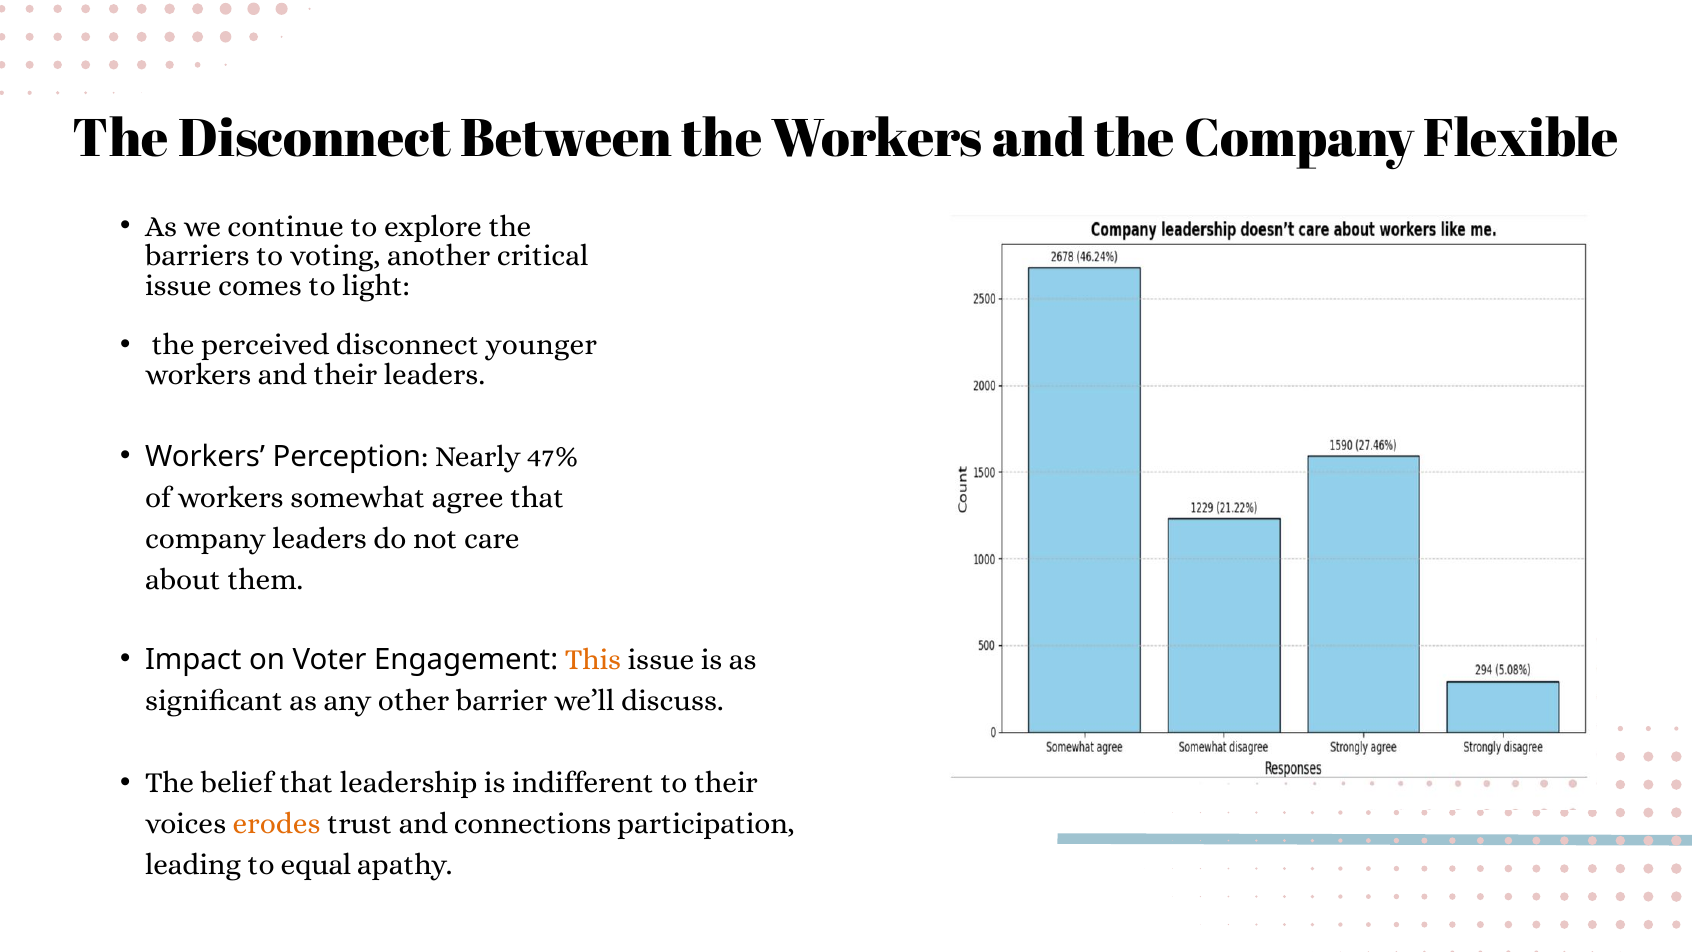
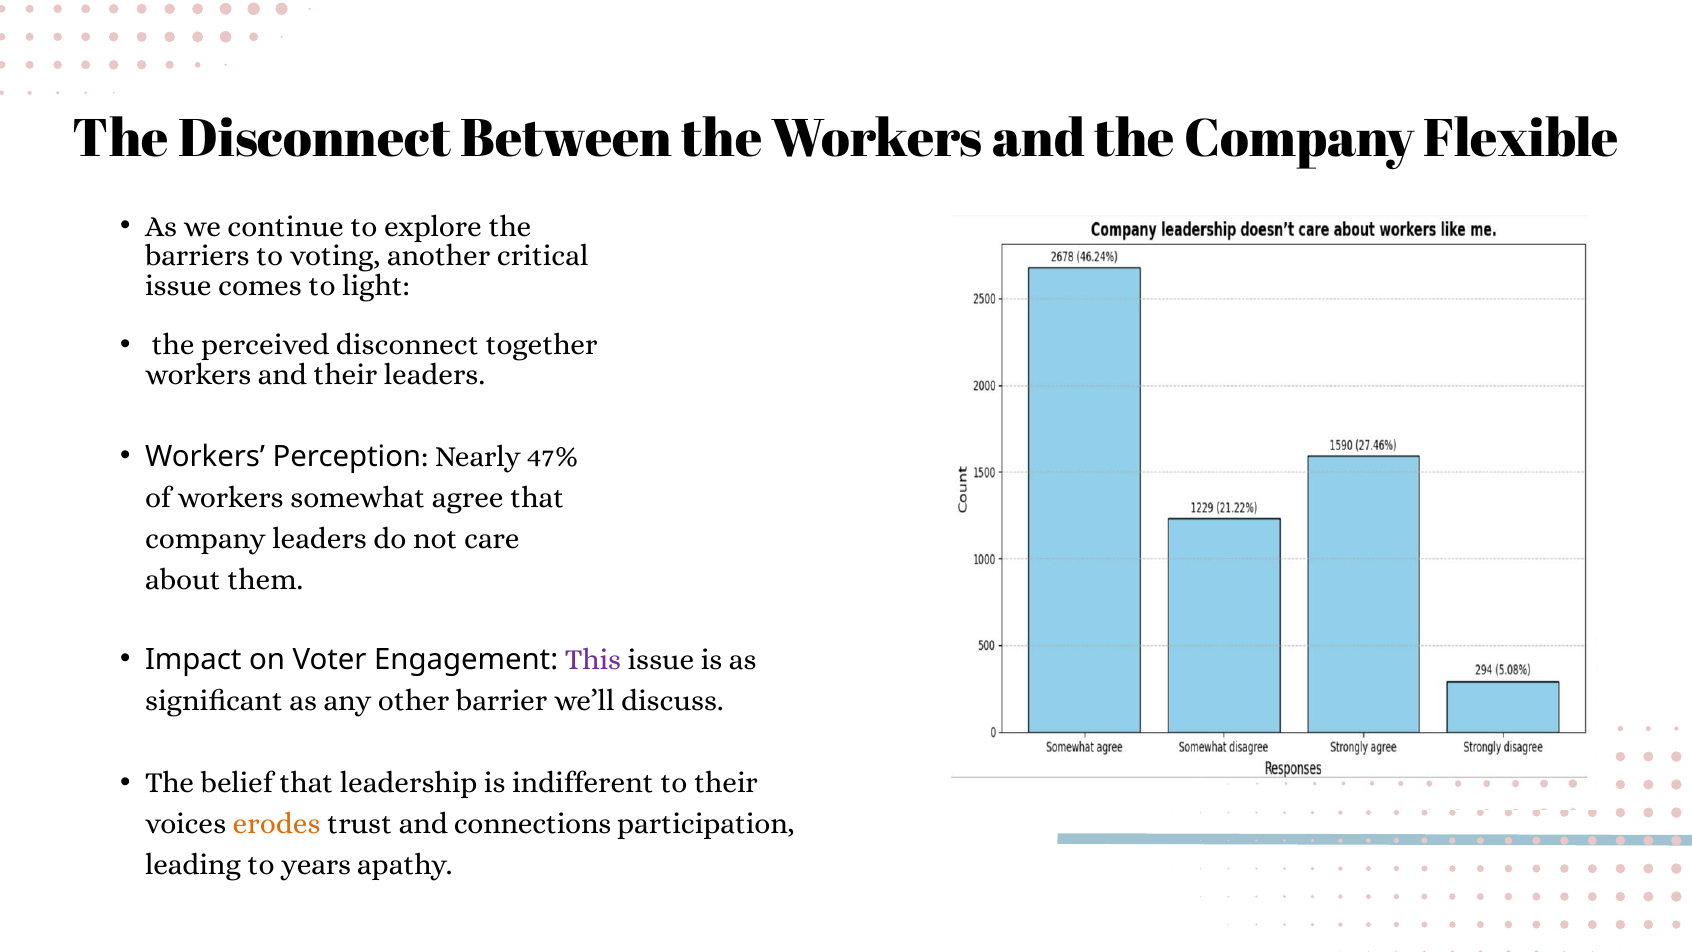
younger: younger -> together
This colour: orange -> purple
equal: equal -> years
